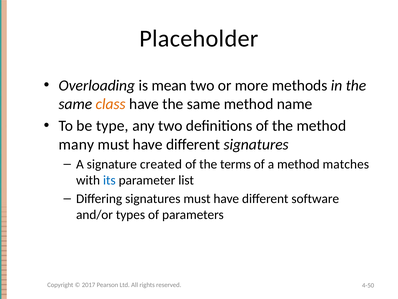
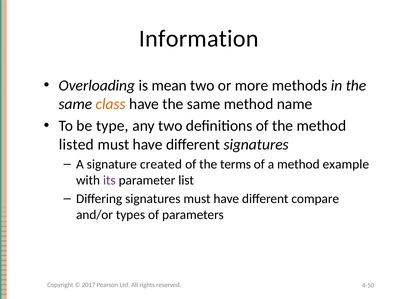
Placeholder: Placeholder -> Information
many: many -> listed
matches: matches -> example
its colour: blue -> purple
software: software -> compare
